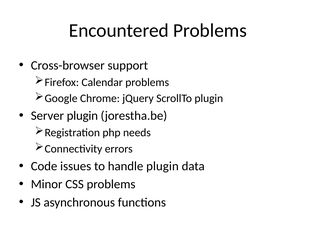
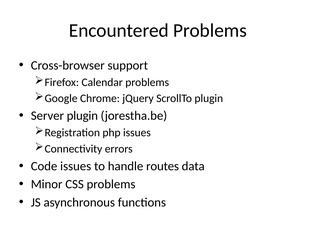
php needs: needs -> issues
handle plugin: plugin -> routes
